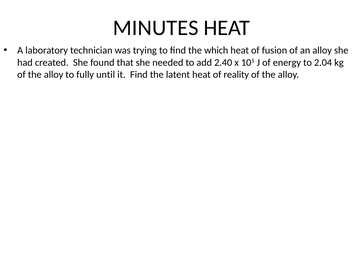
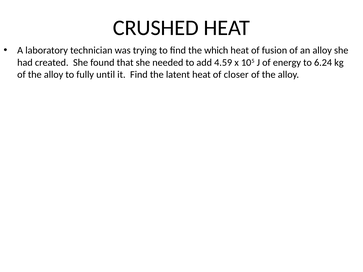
MINUTES: MINUTES -> CRUSHED
2.40: 2.40 -> 4.59
2.04: 2.04 -> 6.24
reality: reality -> closer
